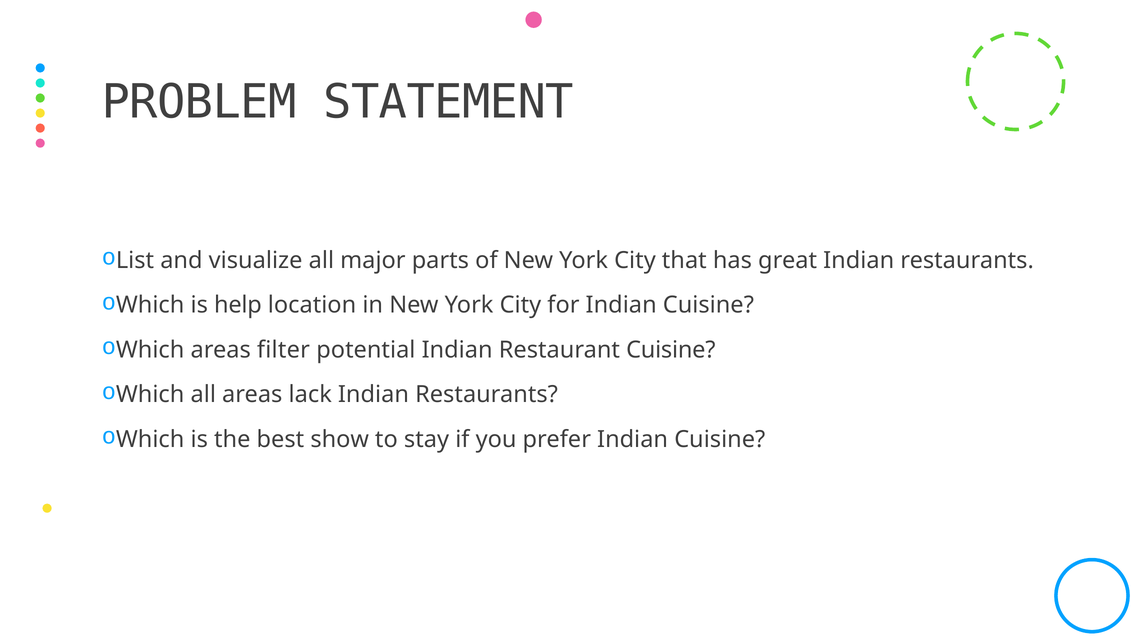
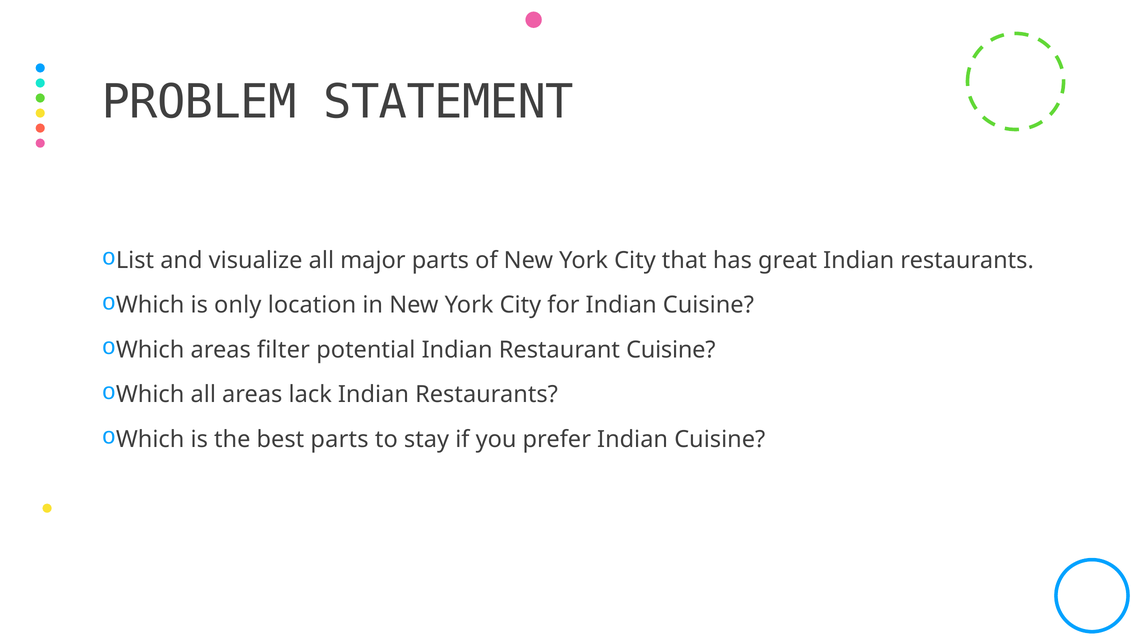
help: help -> only
best show: show -> parts
